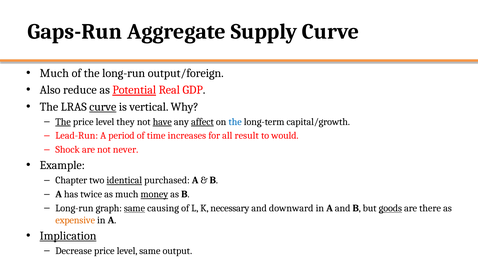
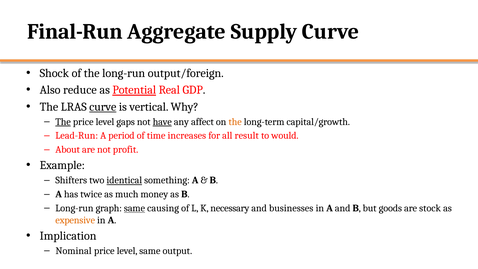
Gaps-Run: Gaps-Run -> Final-Run
Much at (54, 73): Much -> Shock
they: they -> gaps
affect underline: present -> none
the at (235, 122) colour: blue -> orange
Shock: Shock -> About
never: never -> profit
Chapter: Chapter -> Shifters
purchased: purchased -> something
money underline: present -> none
downward: downward -> businesses
goods underline: present -> none
there: there -> stock
Implication underline: present -> none
Decrease: Decrease -> Nominal
